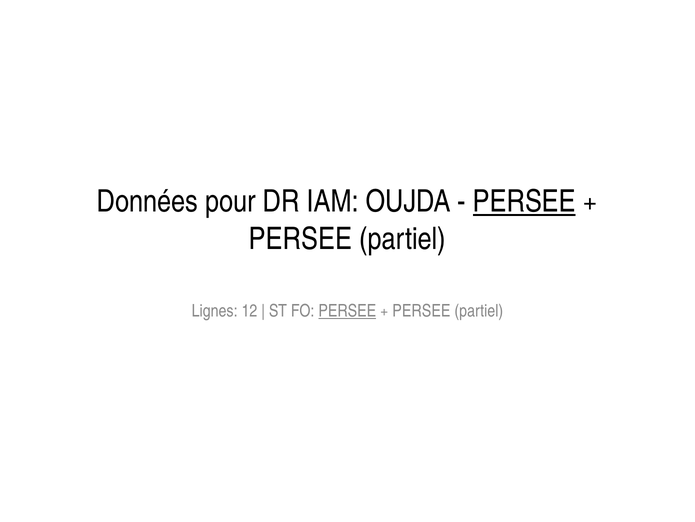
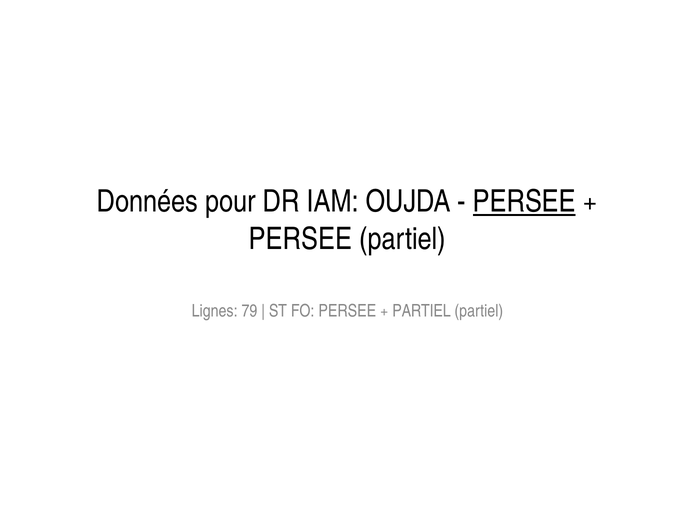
12: 12 -> 79
PERSEE at (347, 310) underline: present -> none
PERSEE at (421, 310): PERSEE -> PARTIEL
